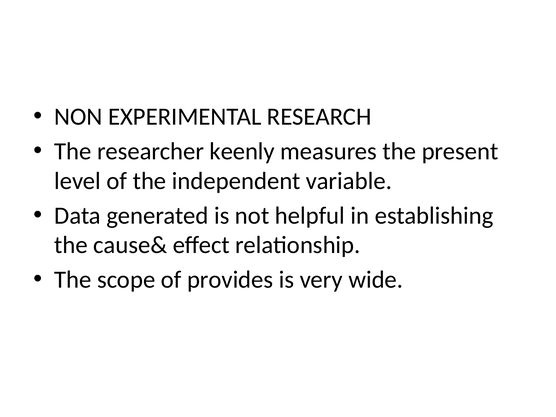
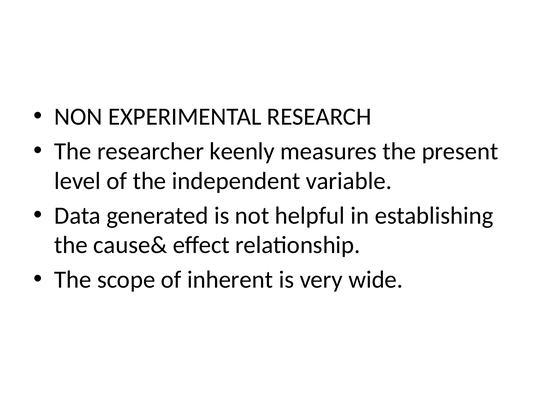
provides: provides -> inherent
